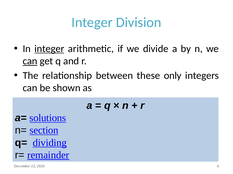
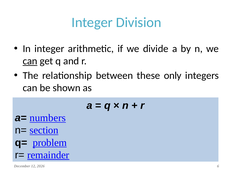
integer at (49, 49) underline: present -> none
solutions: solutions -> numbers
dividing: dividing -> problem
